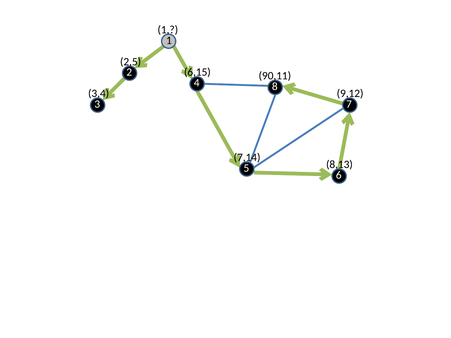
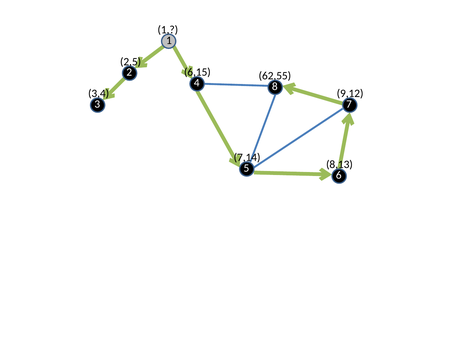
90,11: 90,11 -> 62,55
